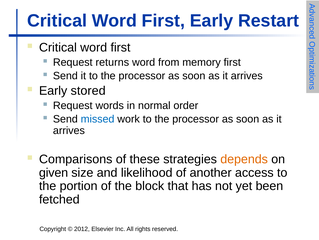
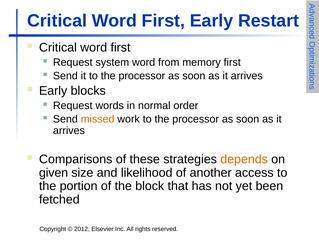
returns: returns -> system
stored: stored -> blocks
missed colour: blue -> orange
